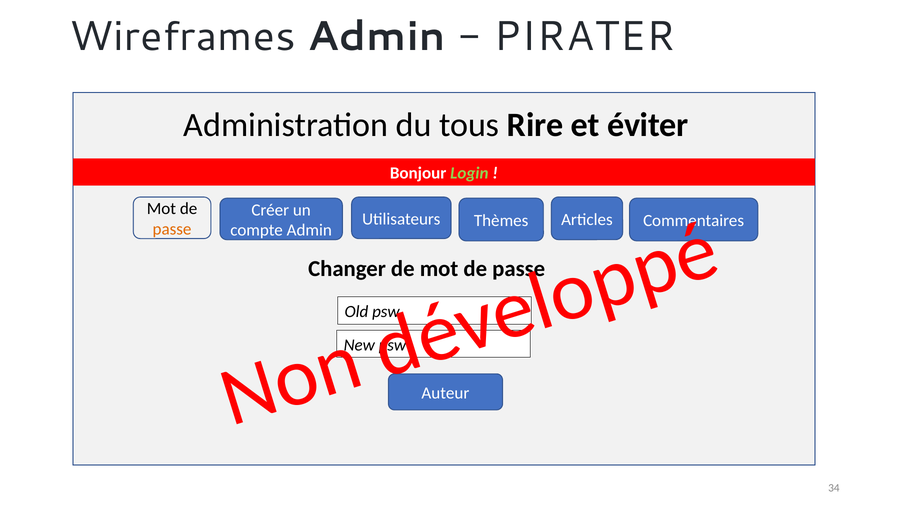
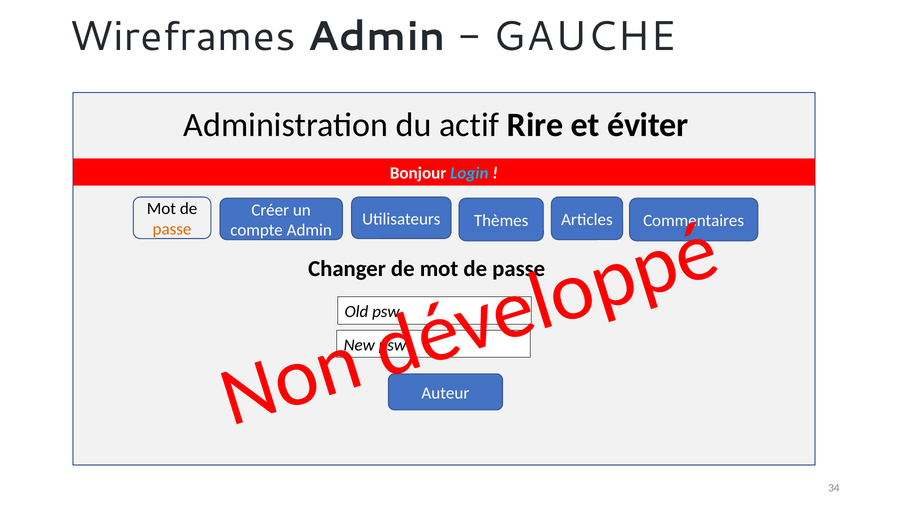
PIRATER: PIRATER -> GAUCHE
tous: tous -> actif
Login colour: light green -> light blue
